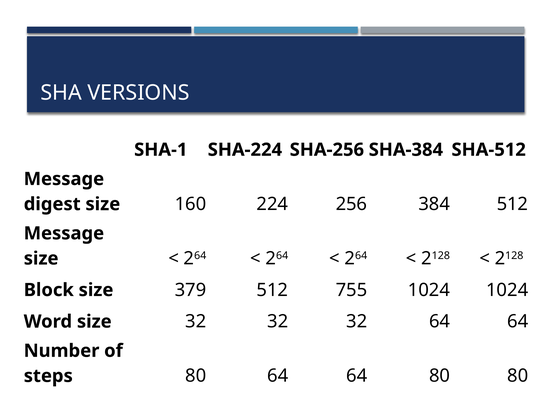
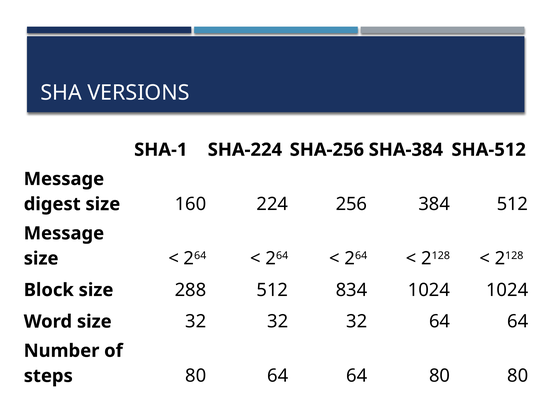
379: 379 -> 288
755: 755 -> 834
